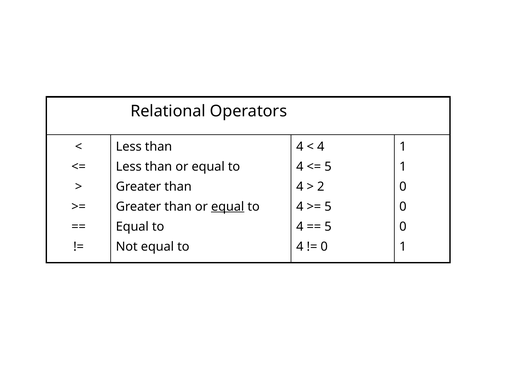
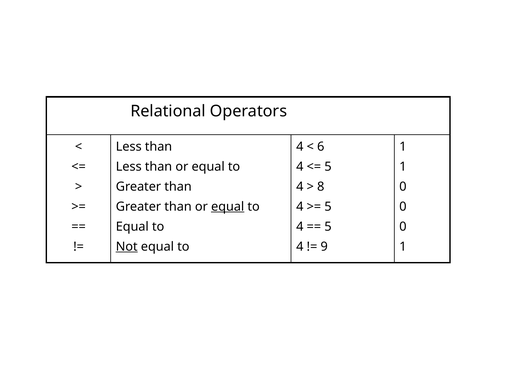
4 at (321, 147): 4 -> 6
2: 2 -> 8
Not underline: none -> present
0 at (324, 247): 0 -> 9
